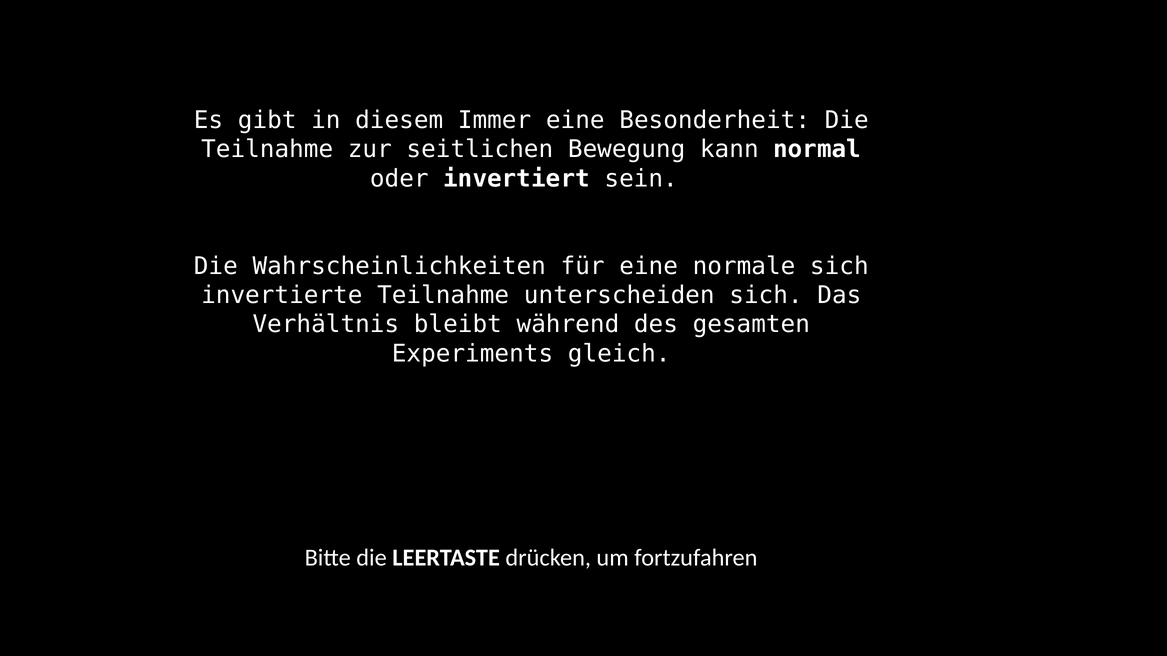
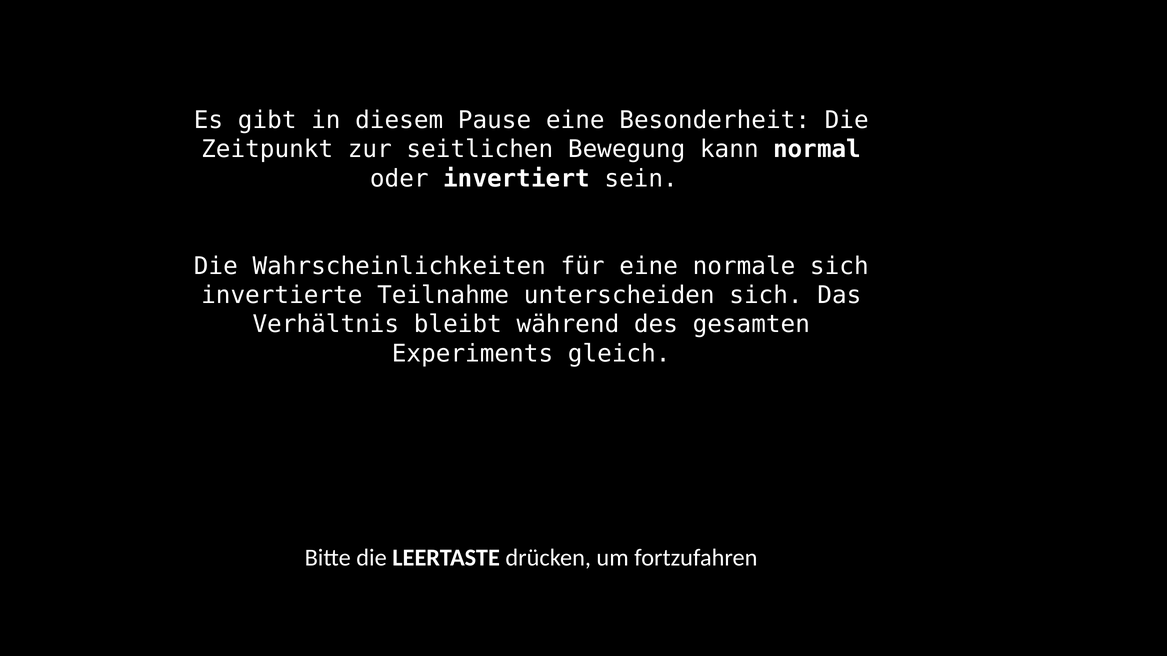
Immer: Immer -> Pause
Teilnahme at (267, 149): Teilnahme -> Zeitpunkt
